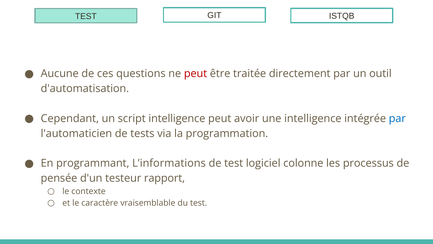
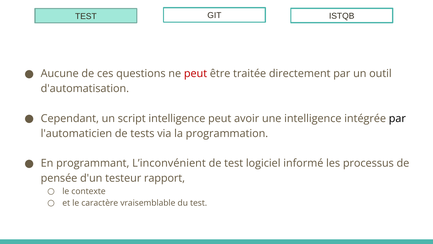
par at (397, 118) colour: blue -> black
L’informations: L’informations -> L’inconvénient
colonne: colonne -> informé
